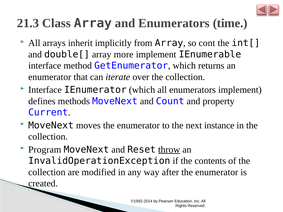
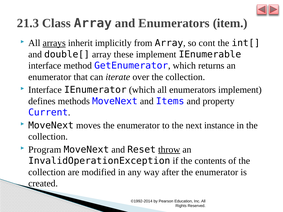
time: time -> item
arrays underline: none -> present
more: more -> these
Count: Count -> Items
